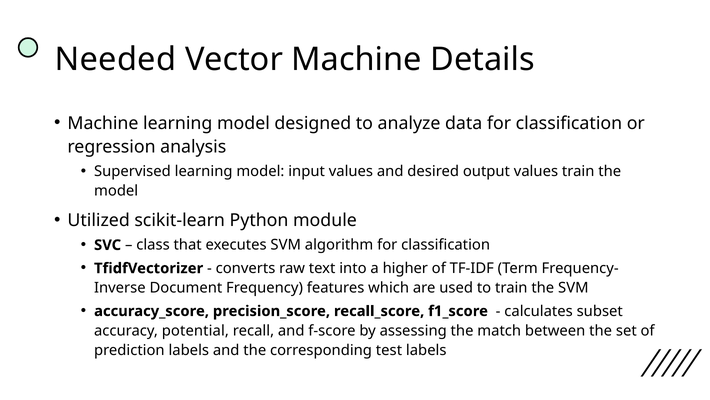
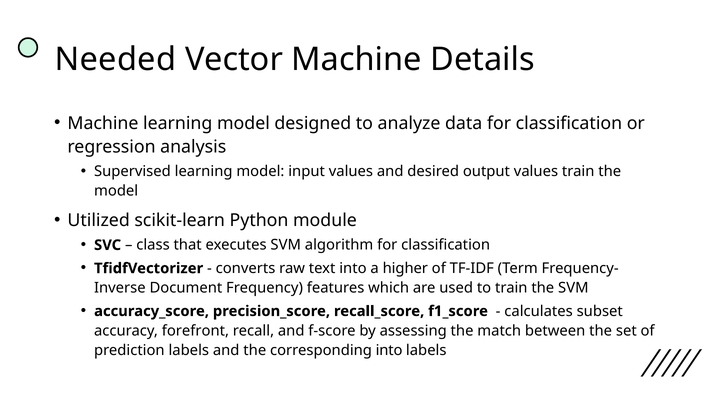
potential: potential -> forefront
corresponding test: test -> into
